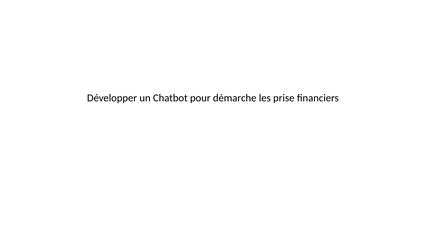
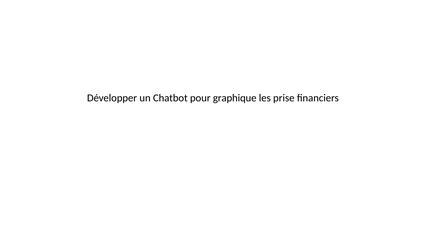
démarche: démarche -> graphique
